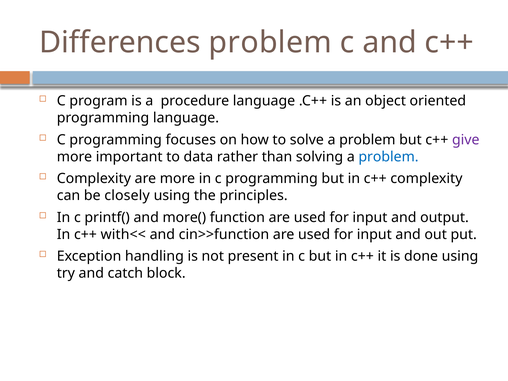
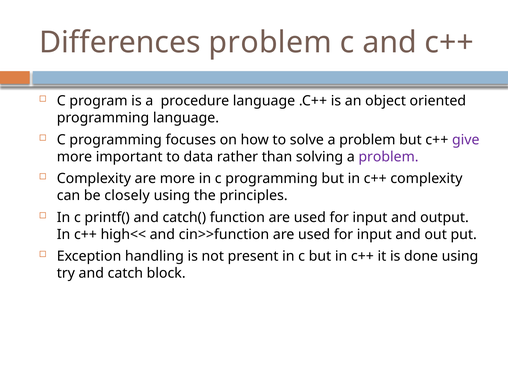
problem at (388, 157) colour: blue -> purple
more(: more( -> catch(
with<<: with<< -> high<<
